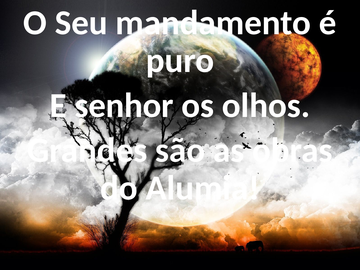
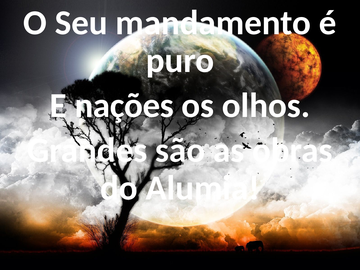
senhor: senhor -> nações
